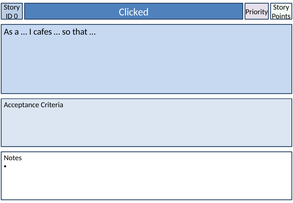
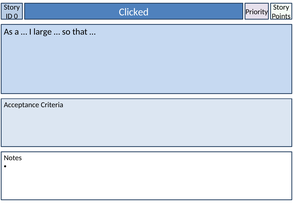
cafes: cafes -> large
